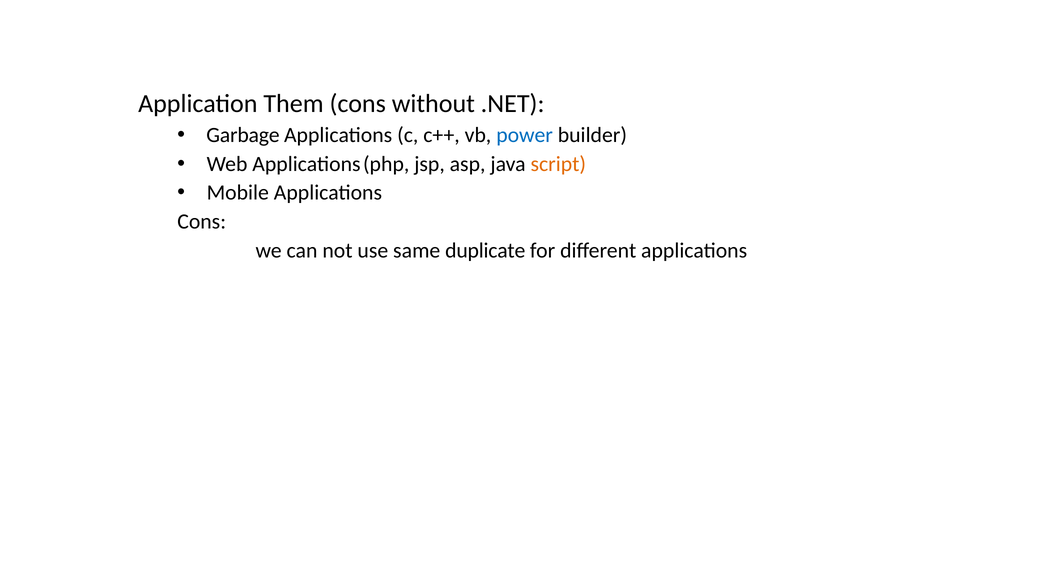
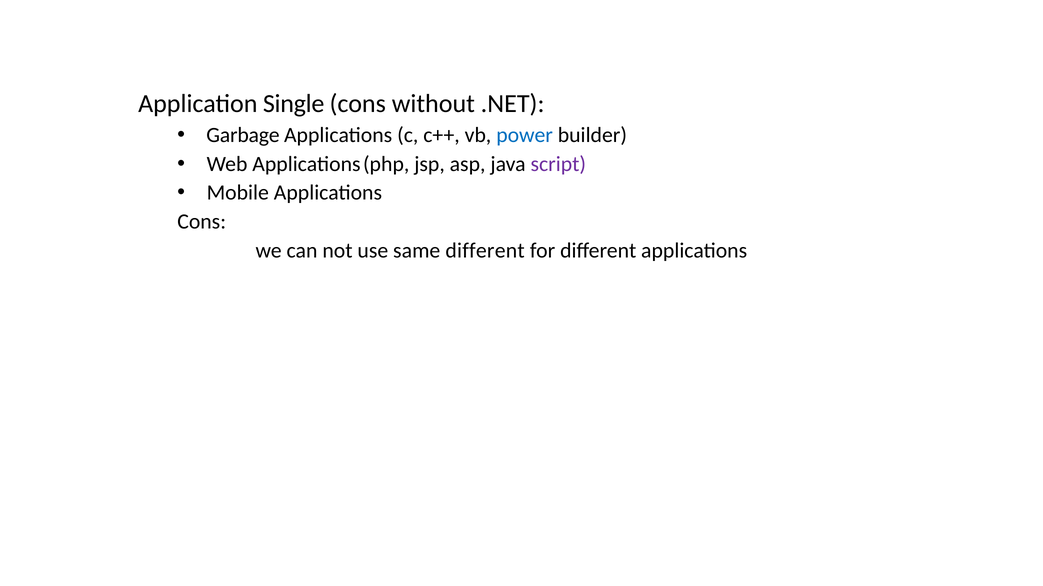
Them: Them -> Single
script colour: orange -> purple
same duplicate: duplicate -> different
